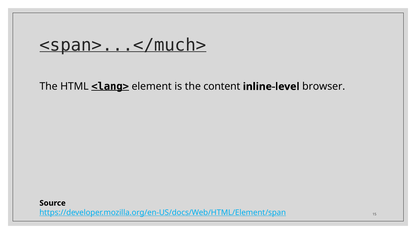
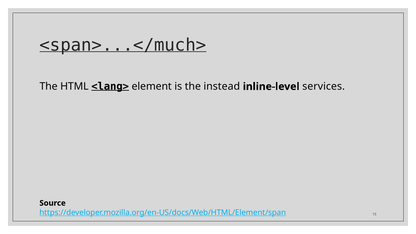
content: content -> instead
browser: browser -> services
